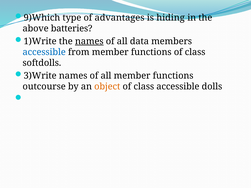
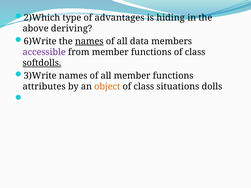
9)Which: 9)Which -> 2)Which
batteries: batteries -> deriving
1)Write: 1)Write -> 6)Write
accessible at (44, 52) colour: blue -> purple
softdolls underline: none -> present
outcourse: outcourse -> attributes
class accessible: accessible -> situations
